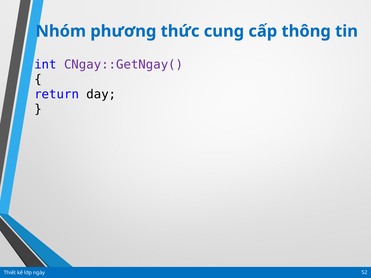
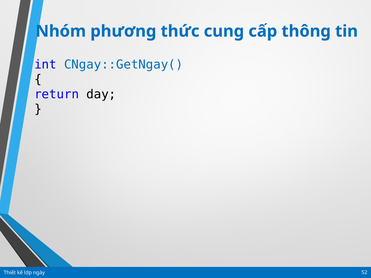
CNgay::GetNgay( colour: purple -> blue
